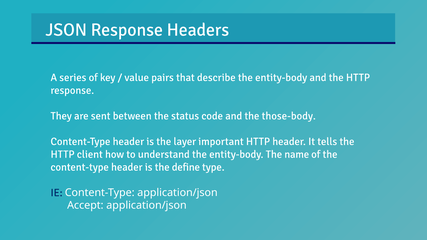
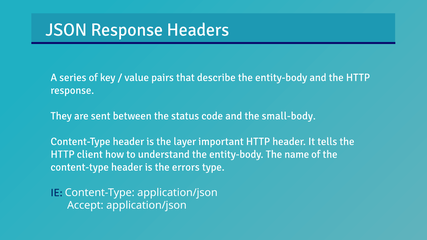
those-body: those-body -> small-body
define: define -> errors
